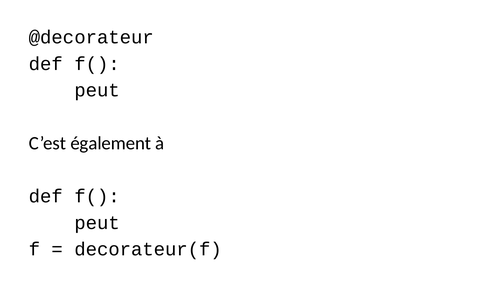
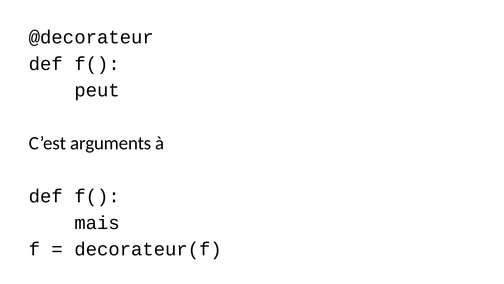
également: également -> arguments
peut at (97, 222): peut -> mais
